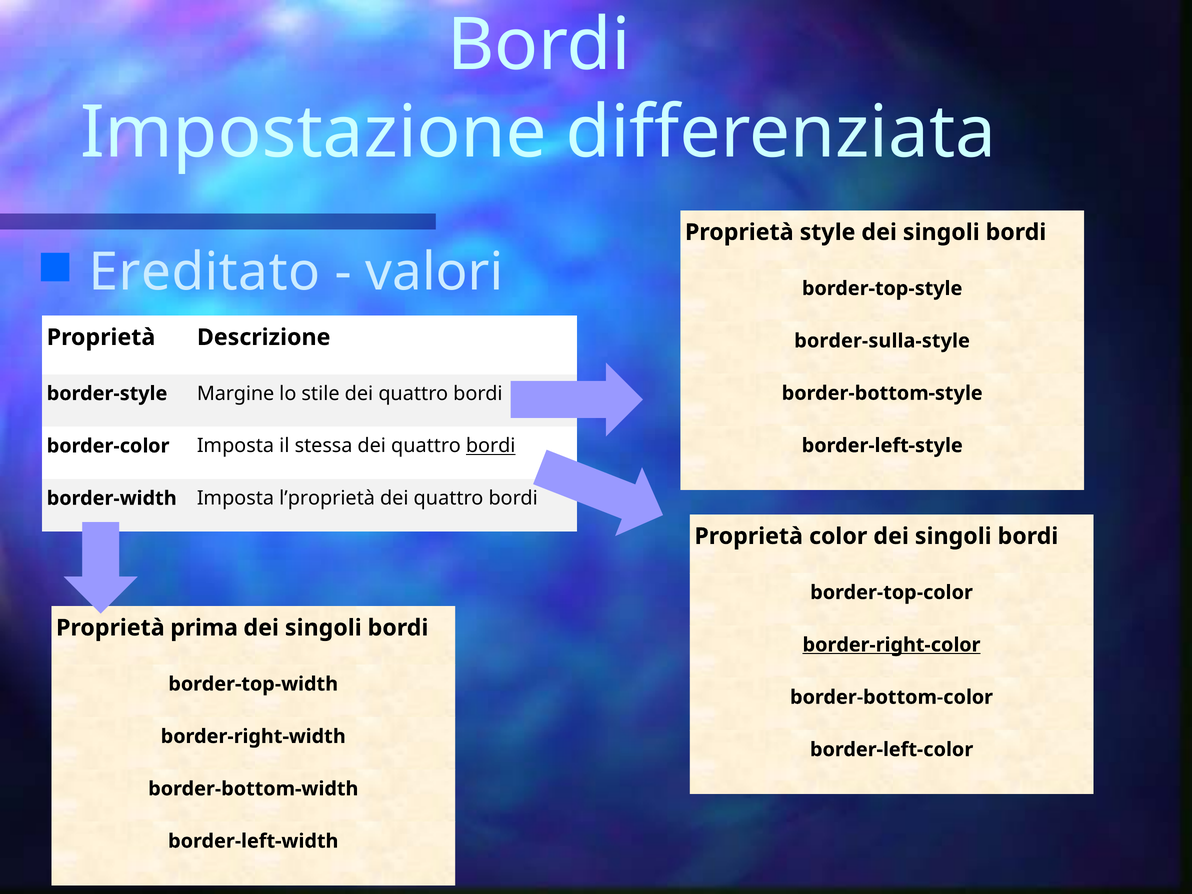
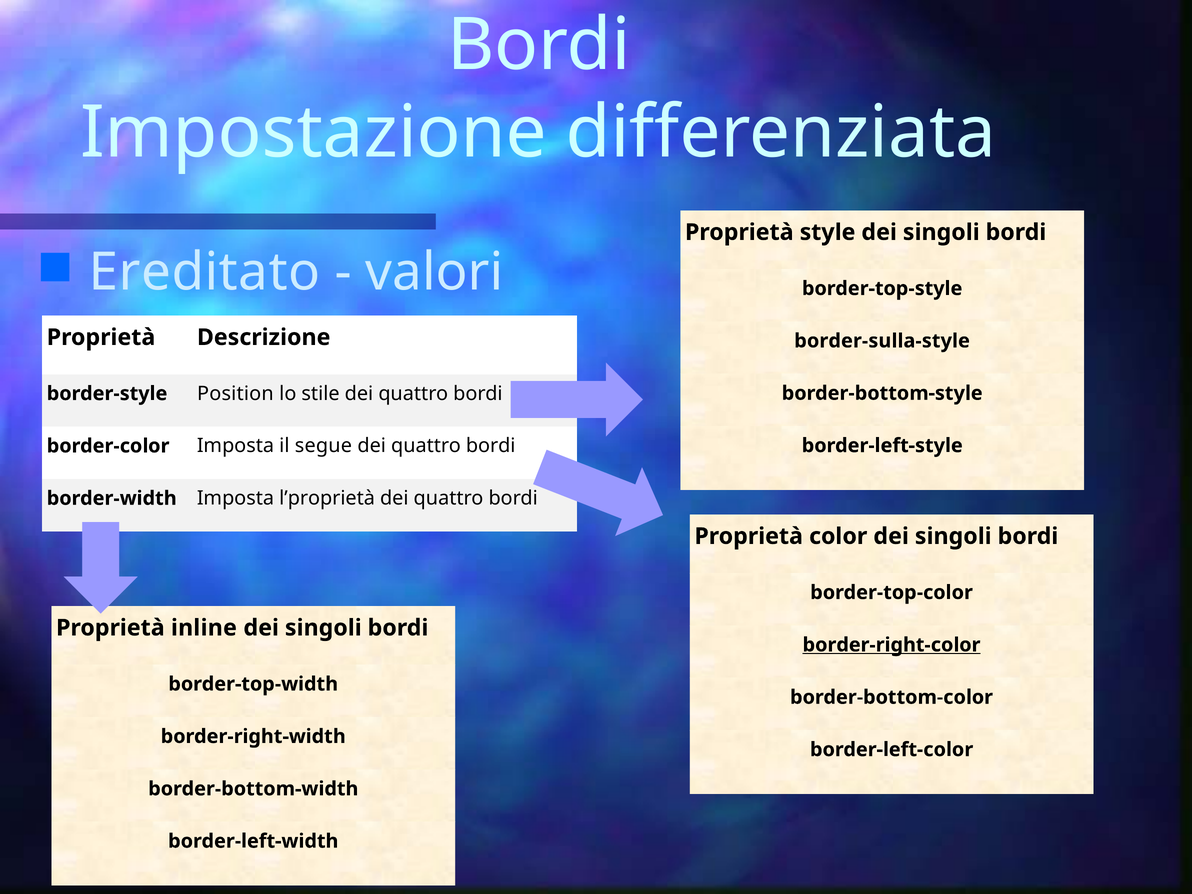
Margine: Margine -> Position
stessa: stessa -> segue
bordi at (491, 446) underline: present -> none
prima: prima -> inline
